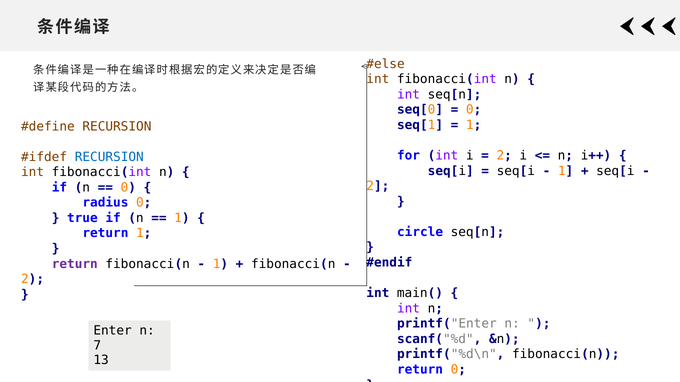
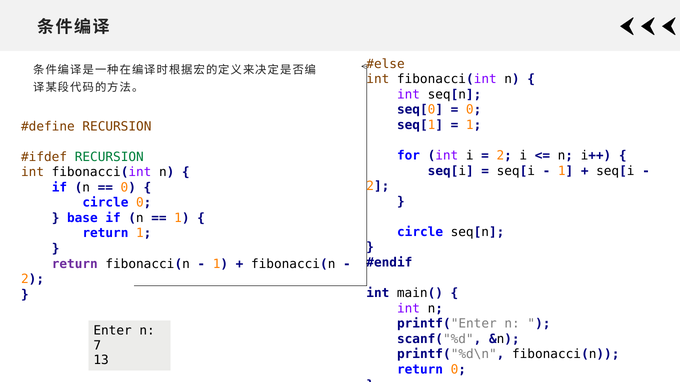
RECURSION at (109, 157) colour: blue -> green
radius at (105, 203): radius -> circle
true: true -> base
